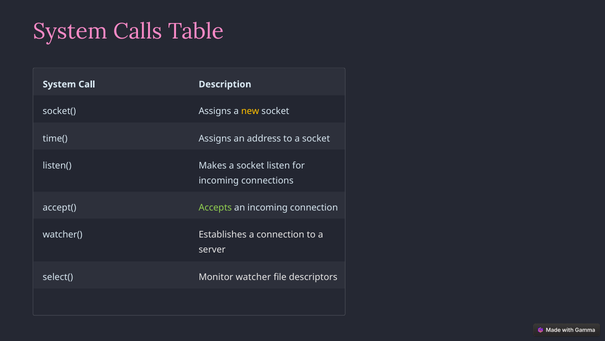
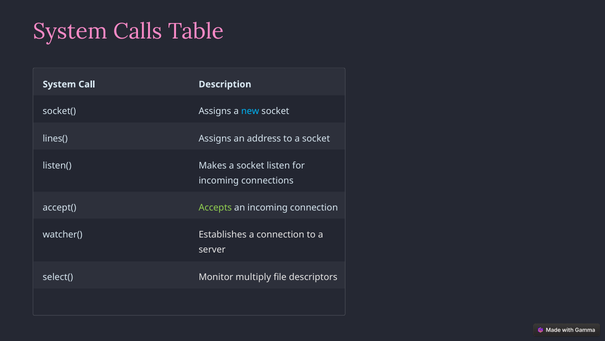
new colour: yellow -> light blue
time(: time( -> lines(
watcher: watcher -> multiply
